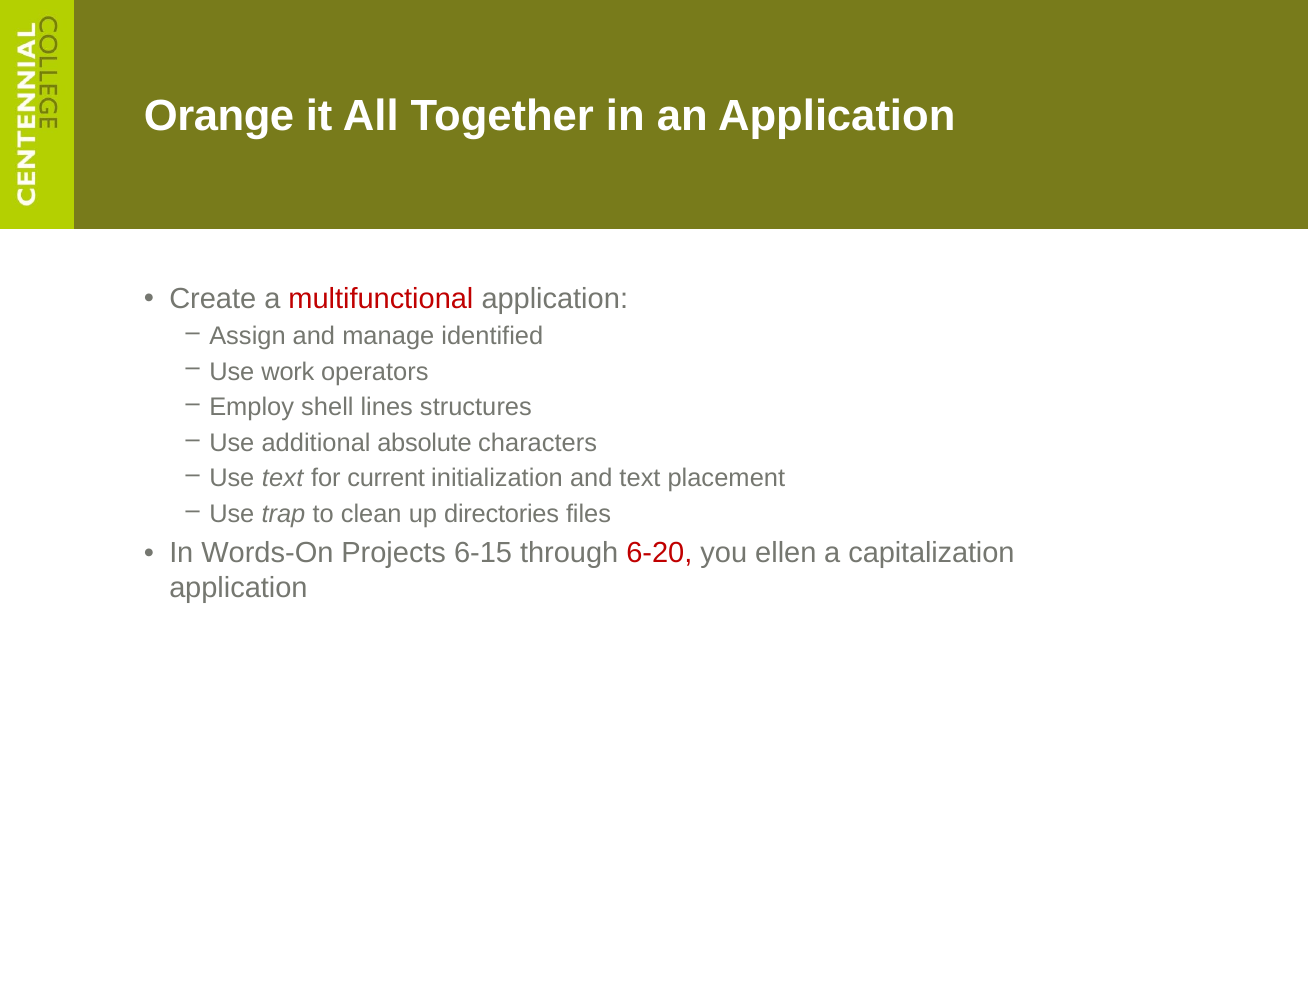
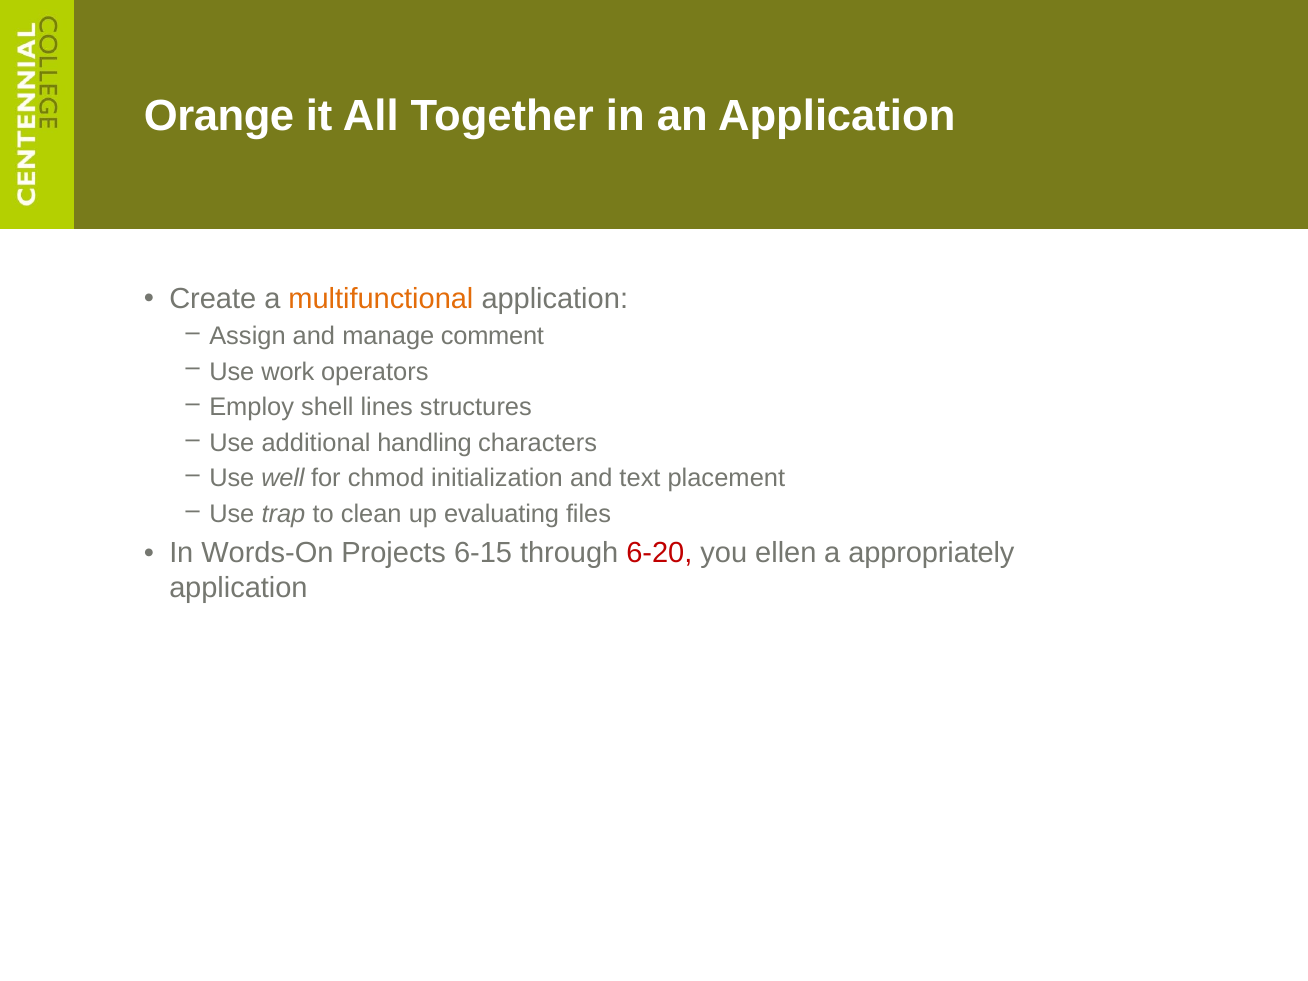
multifunctional colour: red -> orange
identified: identified -> comment
absolute: absolute -> handling
Use text: text -> well
current: current -> chmod
directories: directories -> evaluating
capitalization: capitalization -> appropriately
